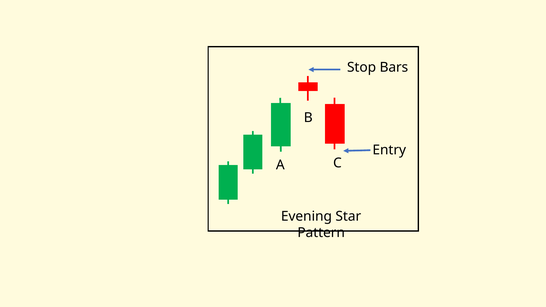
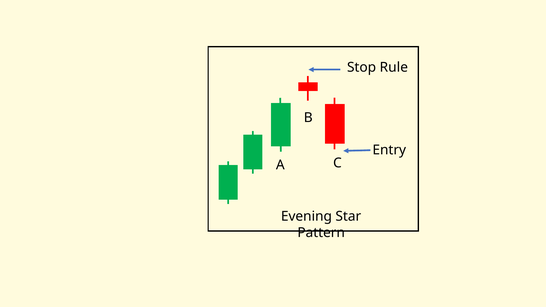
Bars: Bars -> Rule
